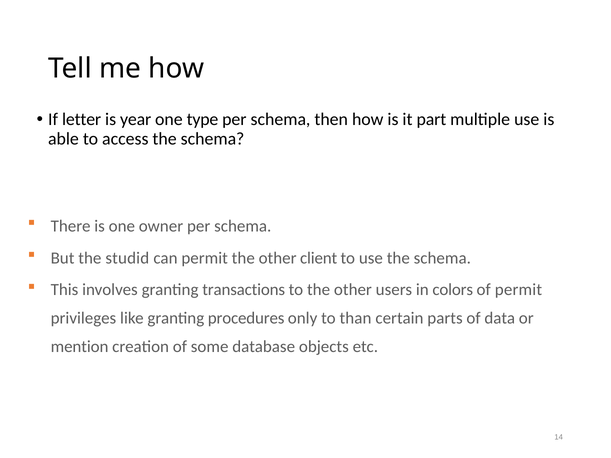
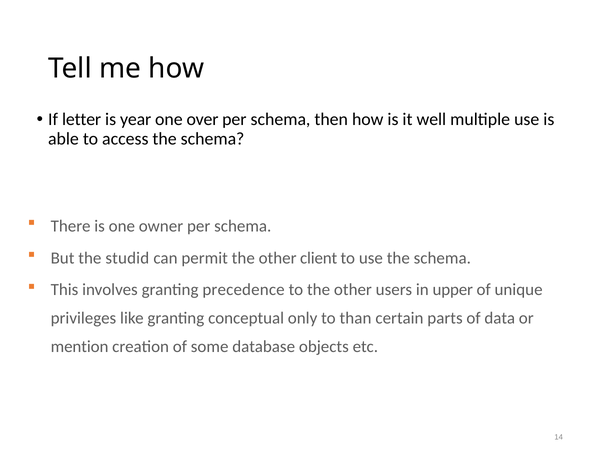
type: type -> over
part: part -> well
transactions: transactions -> precedence
colors: colors -> upper
of permit: permit -> unique
procedures: procedures -> conceptual
